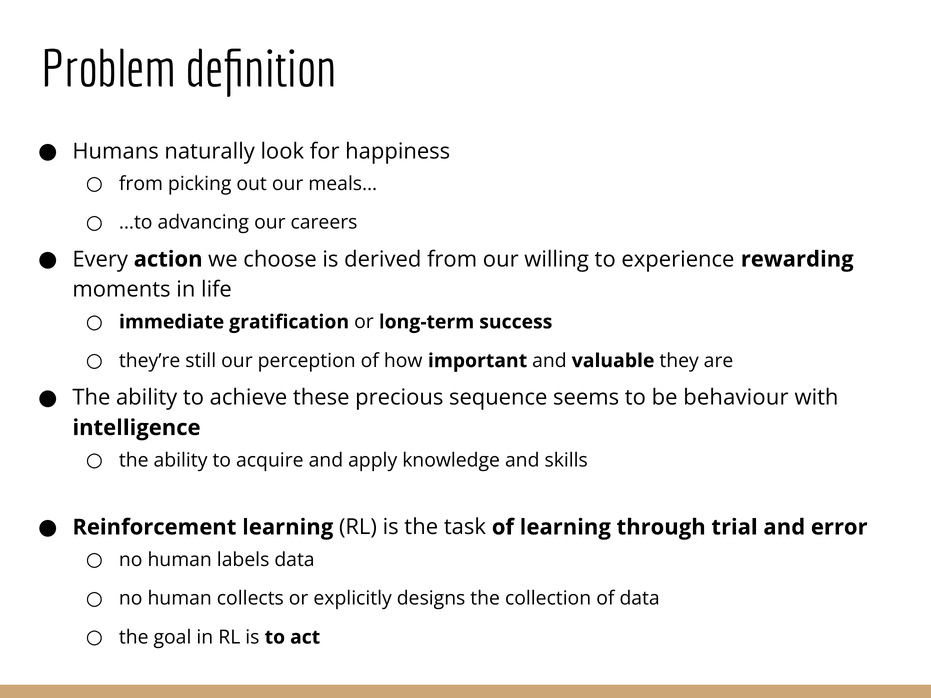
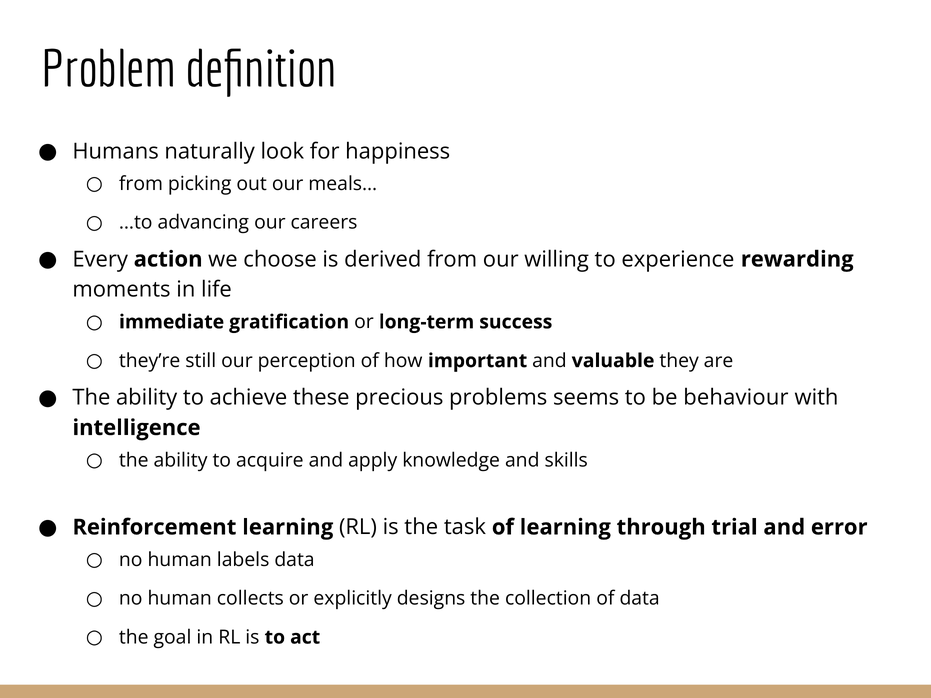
sequence: sequence -> problems
